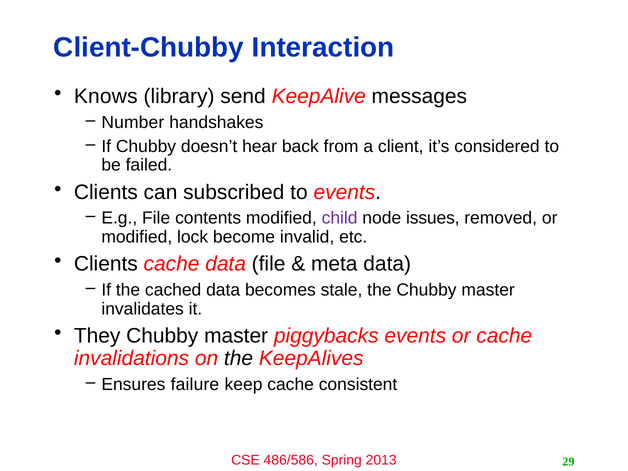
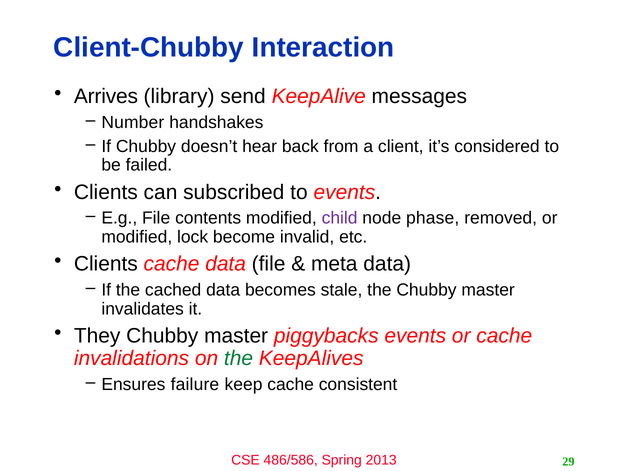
Knows: Knows -> Arrives
issues: issues -> phase
the at (239, 358) colour: black -> green
